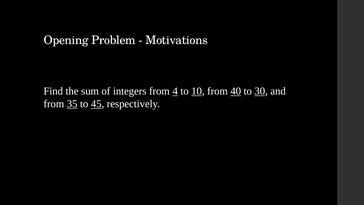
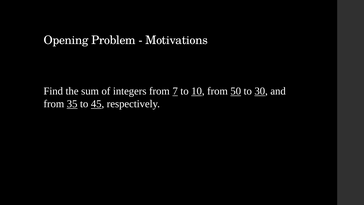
4: 4 -> 7
40: 40 -> 50
